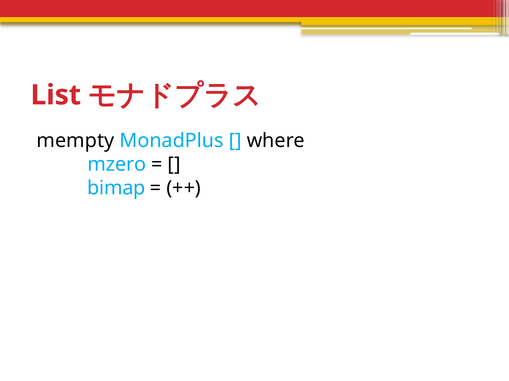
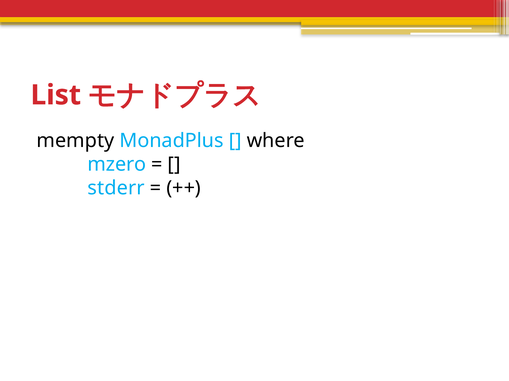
bimap: bimap -> stderr
